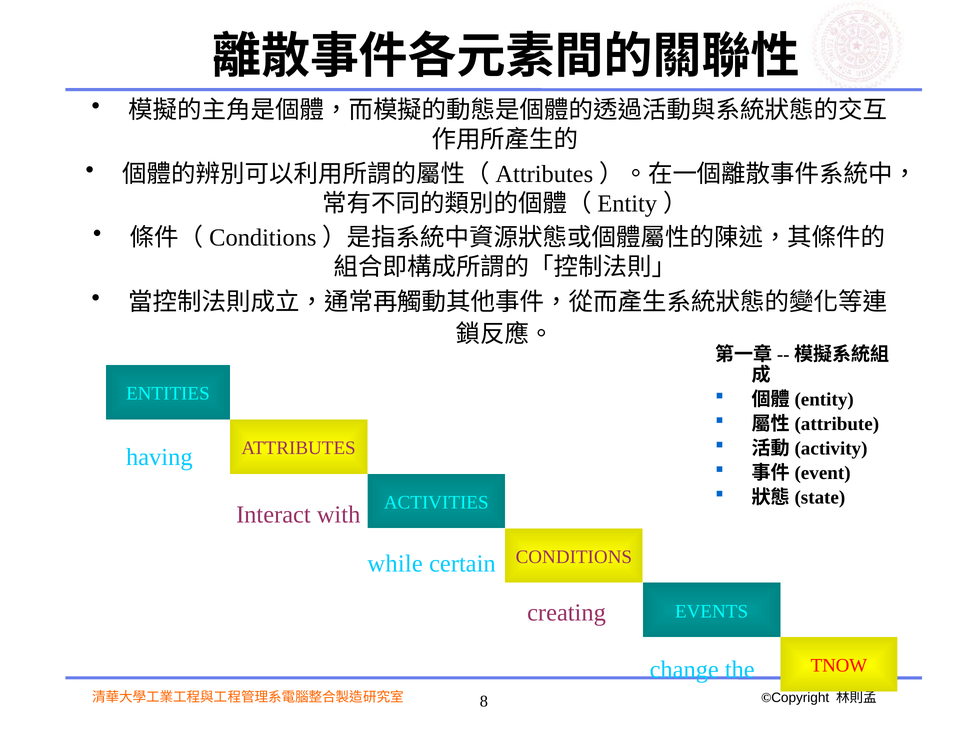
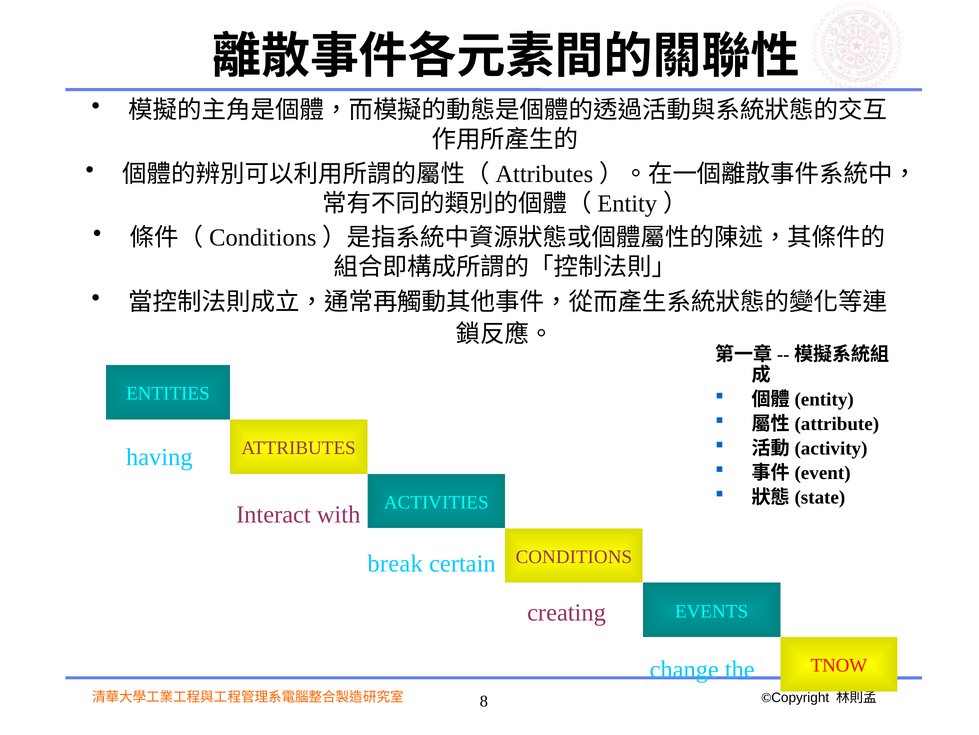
while: while -> break
